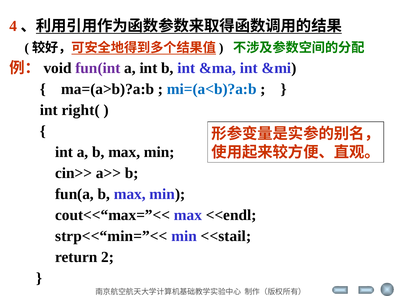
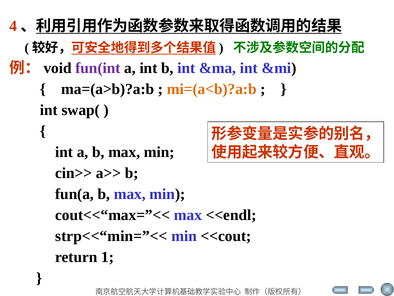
mi=(a<b)?a:b colour: blue -> orange
right(: right( -> swap(
<<stail: <<stail -> <<cout
2: 2 -> 1
